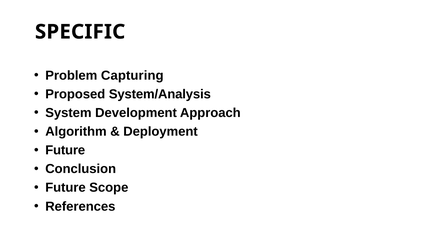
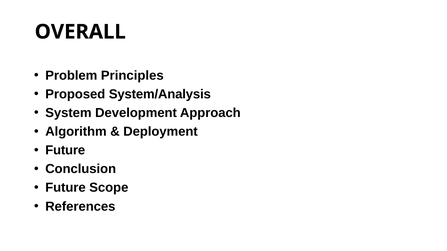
SPECIFIC: SPECIFIC -> OVERALL
Capturing: Capturing -> Principles
